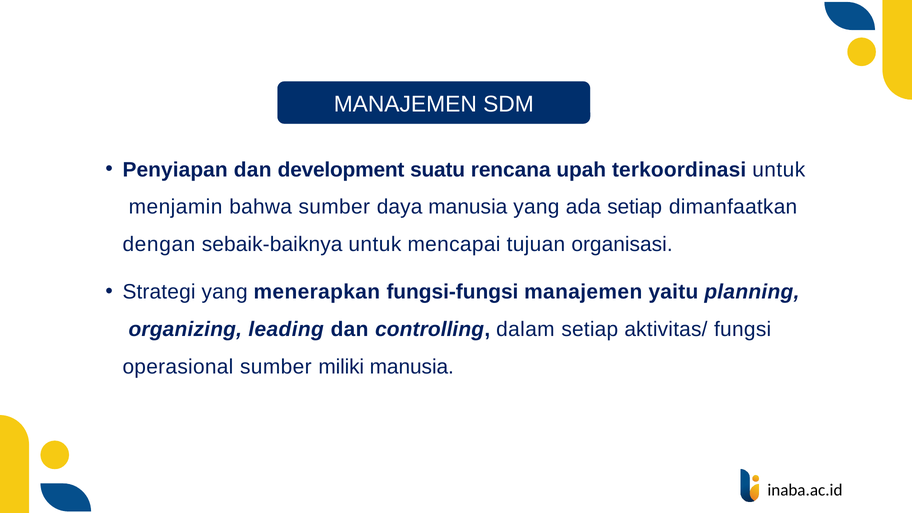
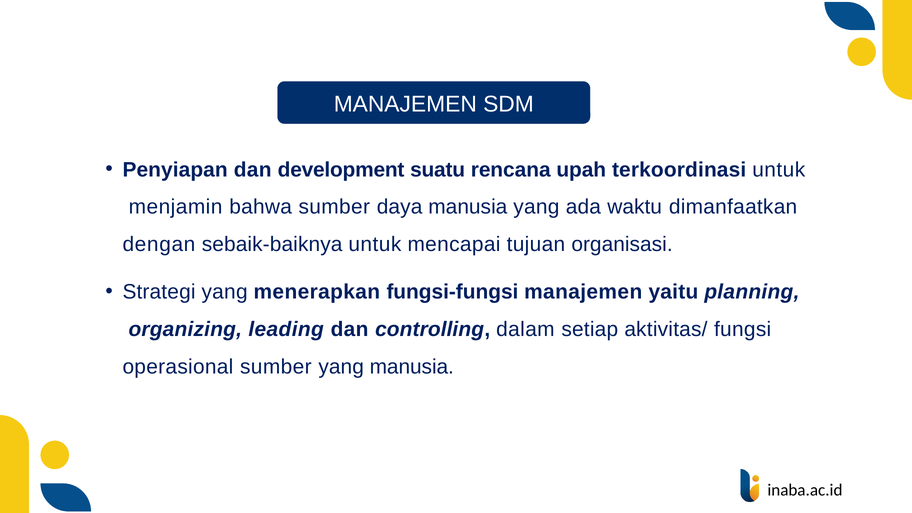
ada setiap: setiap -> waktu
sumber miliki: miliki -> yang
